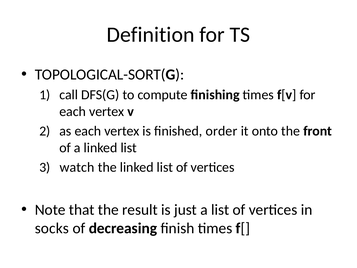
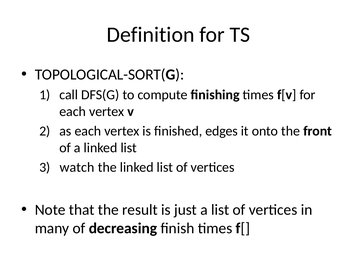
order: order -> edges
socks: socks -> many
